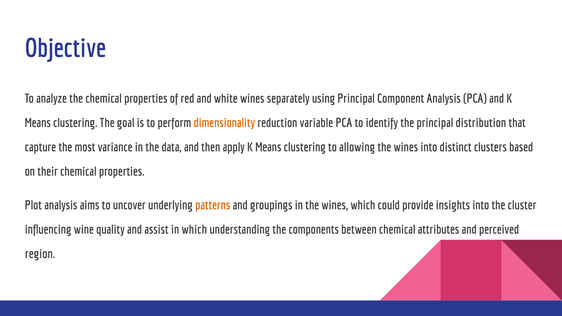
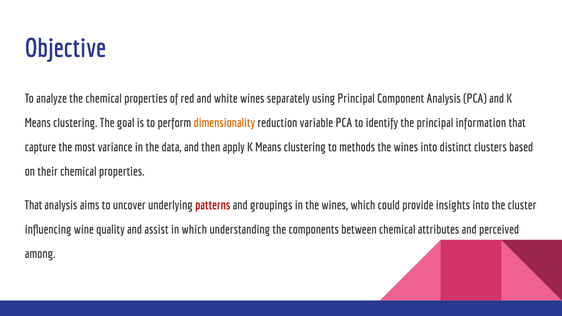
distribution: distribution -> information
allowing: allowing -> methods
Plot at (33, 205): Plot -> That
patterns colour: orange -> red
region: region -> among
